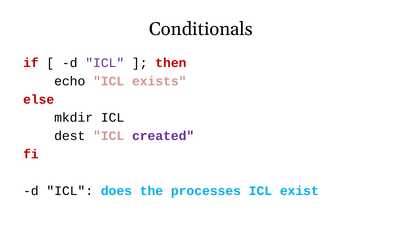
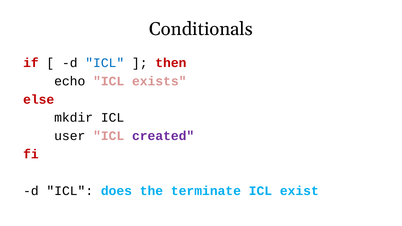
ICL at (105, 63) colour: purple -> blue
dest: dest -> user
processes: processes -> terminate
